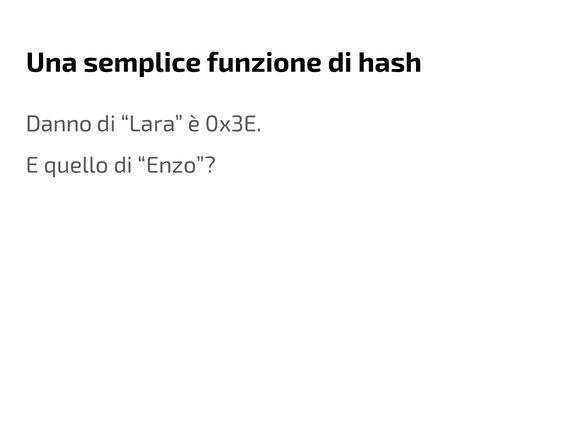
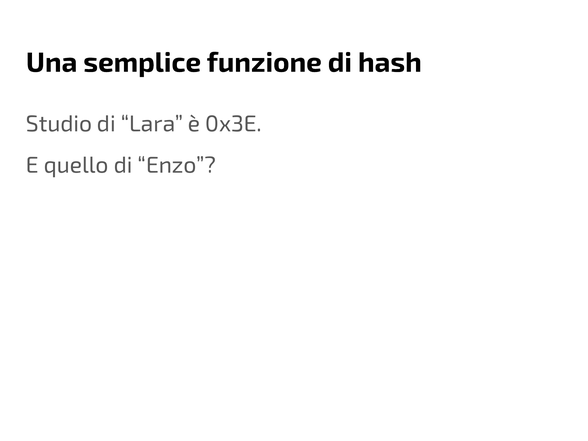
Danno: Danno -> Studio
